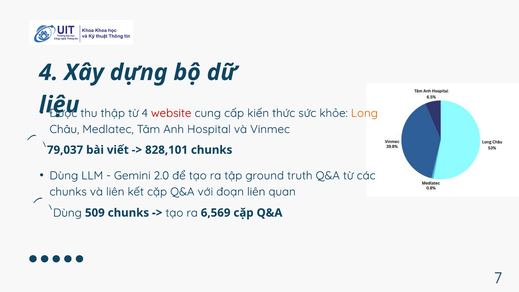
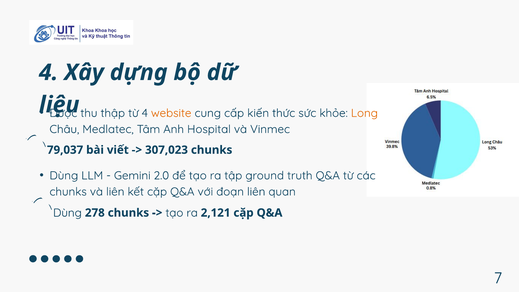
website colour: red -> orange
828,101: 828,101 -> 307,023
509: 509 -> 278
6,569: 6,569 -> 2,121
